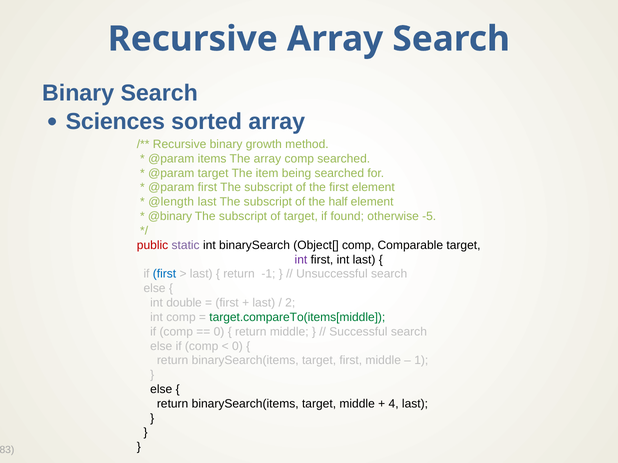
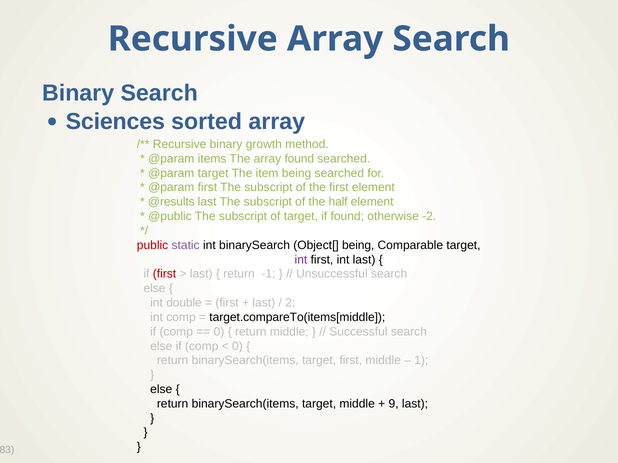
array comp: comp -> found
@length: @length -> @results
@binary: @binary -> @public
-5: -5 -> -2
Object[ comp: comp -> being
first at (165, 274) colour: blue -> red
target.compareTo(items[middle colour: green -> black
4: 4 -> 9
